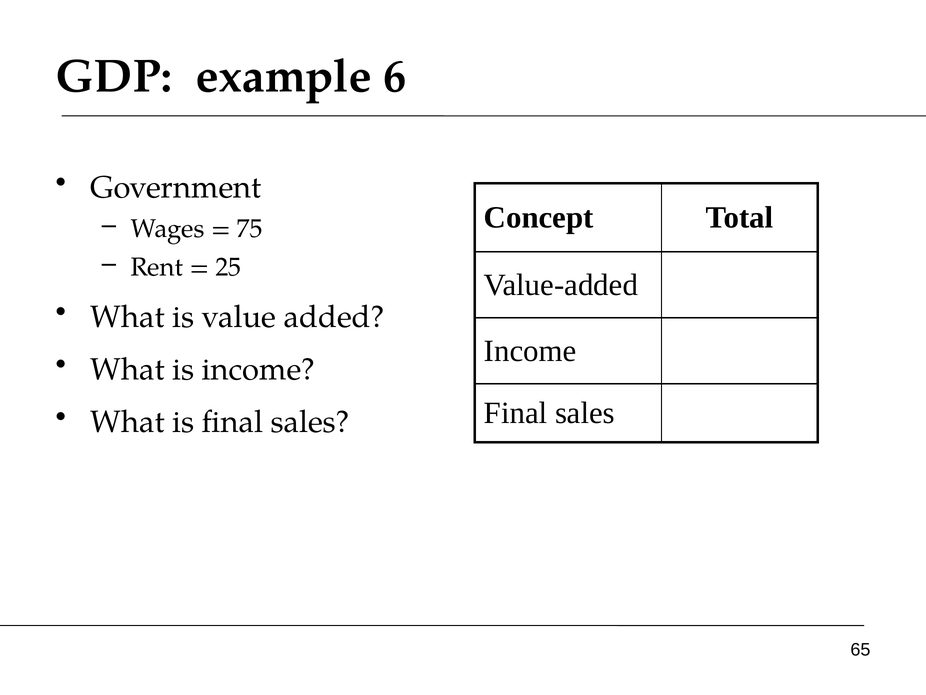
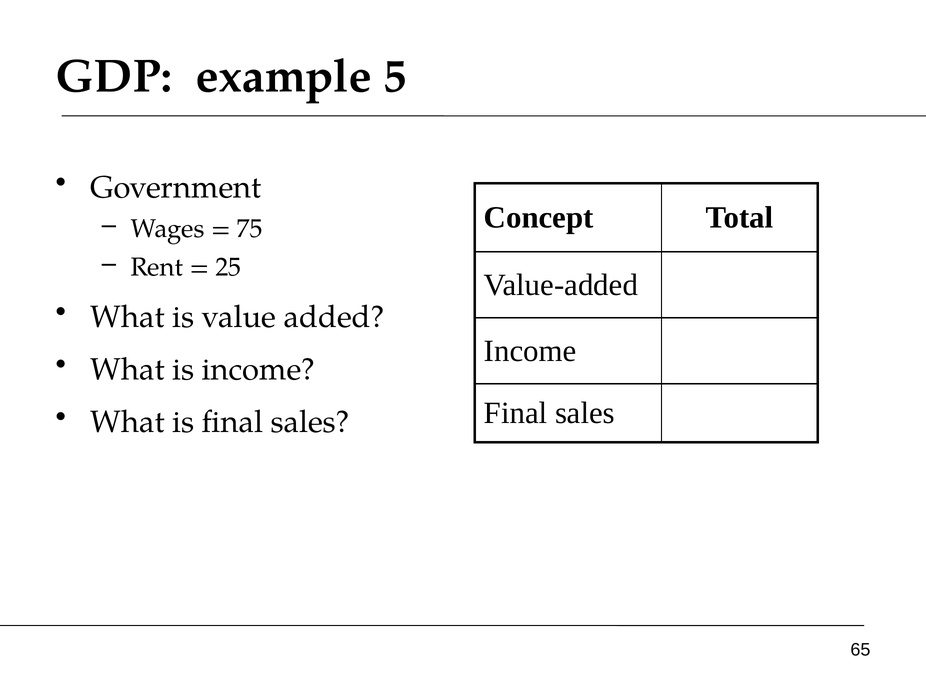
6: 6 -> 5
